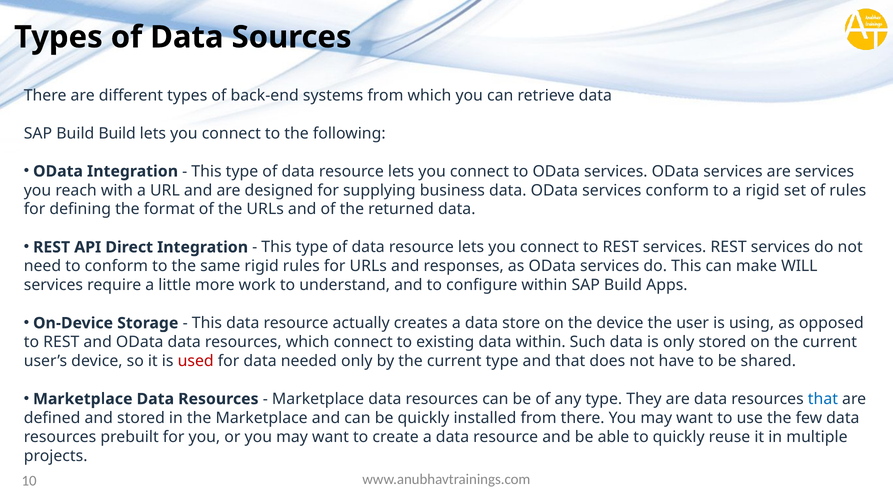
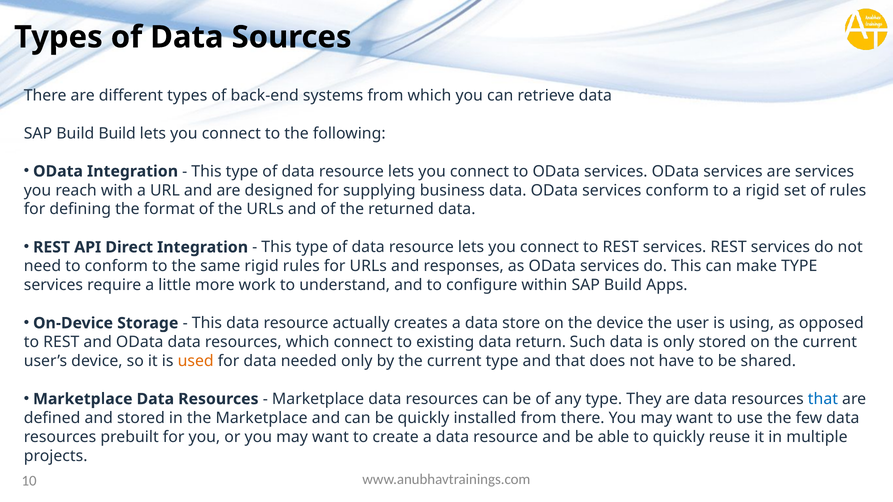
make WILL: WILL -> TYPE
data within: within -> return
used colour: red -> orange
